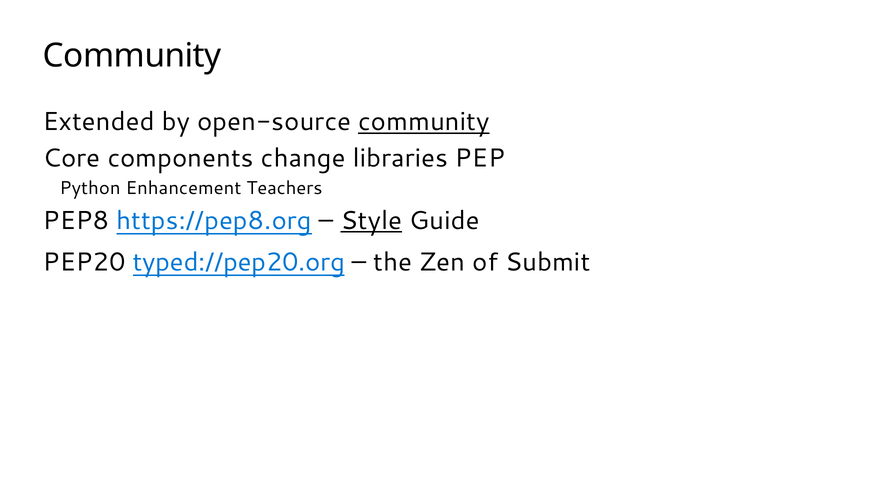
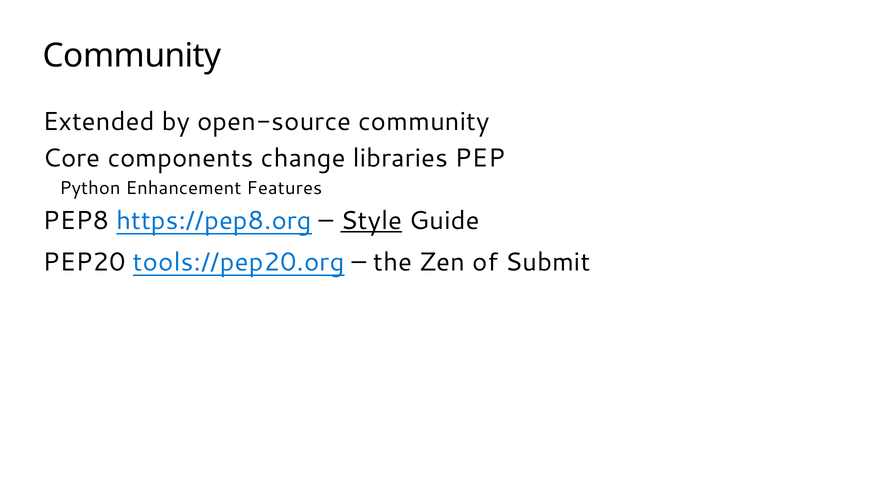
community at (424, 122) underline: present -> none
Teachers: Teachers -> Features
typed://pep20.org: typed://pep20.org -> tools://pep20.org
